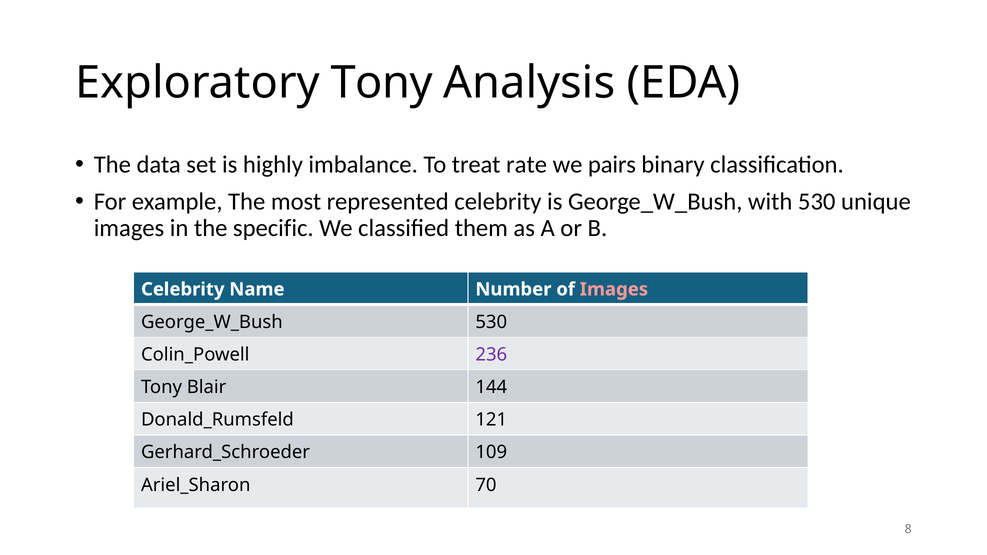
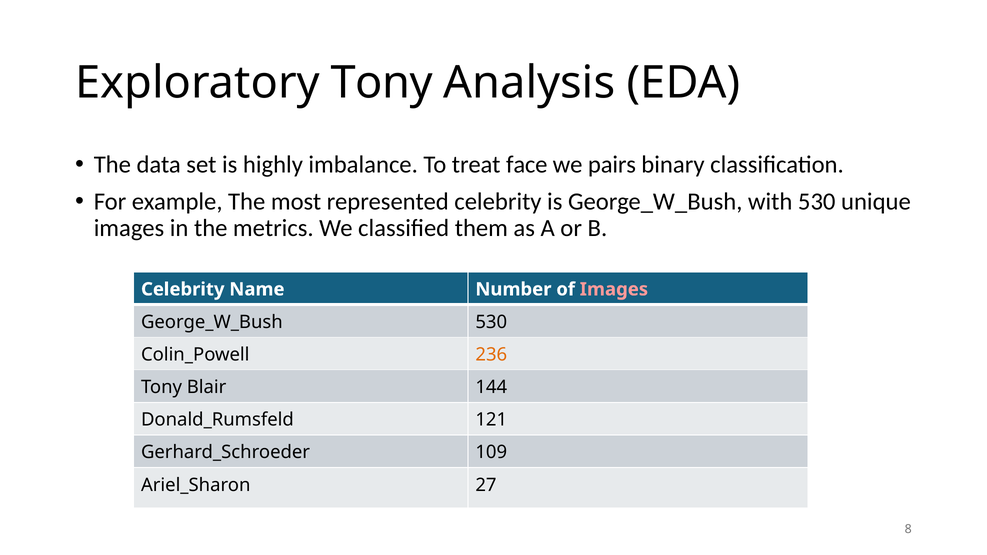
rate: rate -> face
specific: specific -> metrics
236 colour: purple -> orange
70: 70 -> 27
